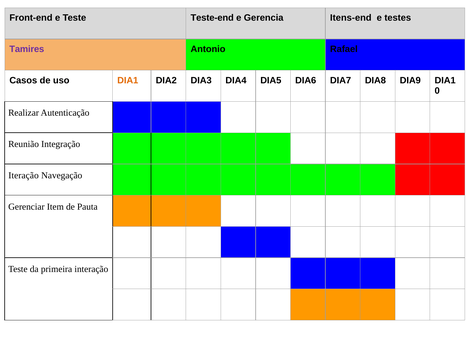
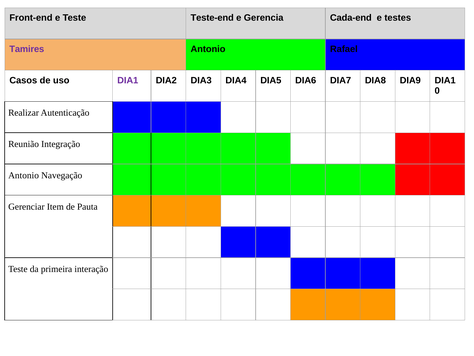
Itens-end: Itens-end -> Cada-end
DIA1 at (128, 80) colour: orange -> purple
Iteração at (24, 175): Iteração -> Antonio
